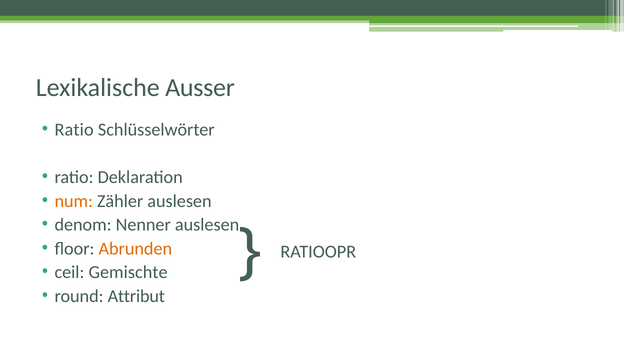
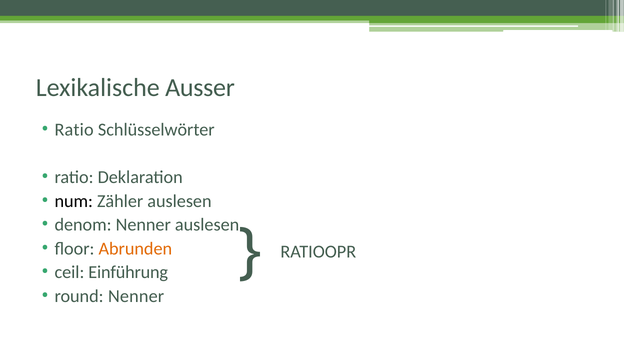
num colour: orange -> black
Gemischte: Gemischte -> Einführung
round Attribut: Attribut -> Nenner
